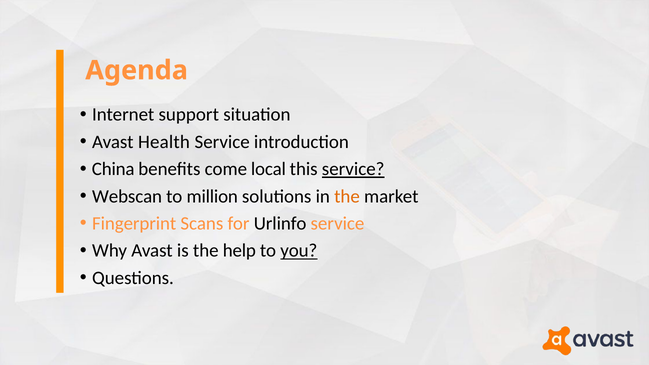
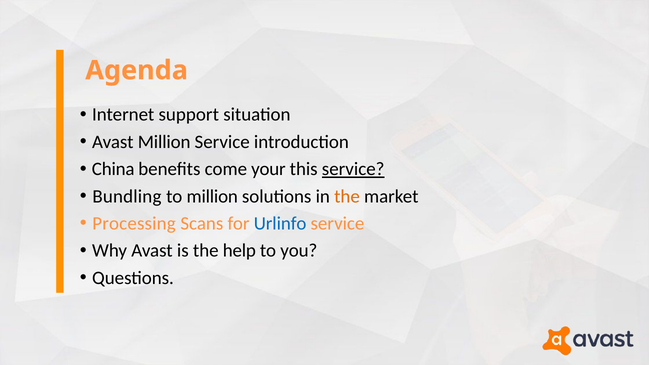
Avast Health: Health -> Million
local: local -> your
Webscan: Webscan -> Bundling
Fingerprint: Fingerprint -> Processing
Urlinfo colour: black -> blue
you underline: present -> none
